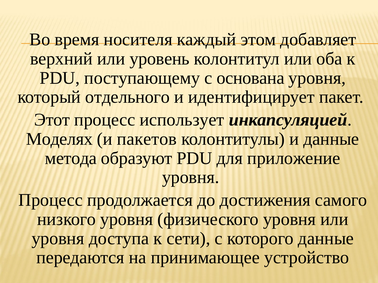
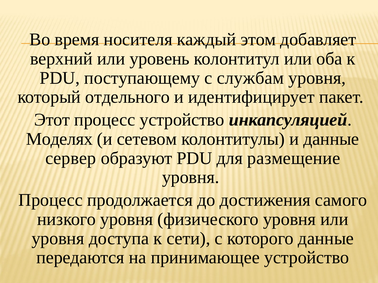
основана: основана -> службам
процесс использует: использует -> устройство
пакетов: пакетов -> сетевом
метода: метода -> сервер
приложение: приложение -> размещение
